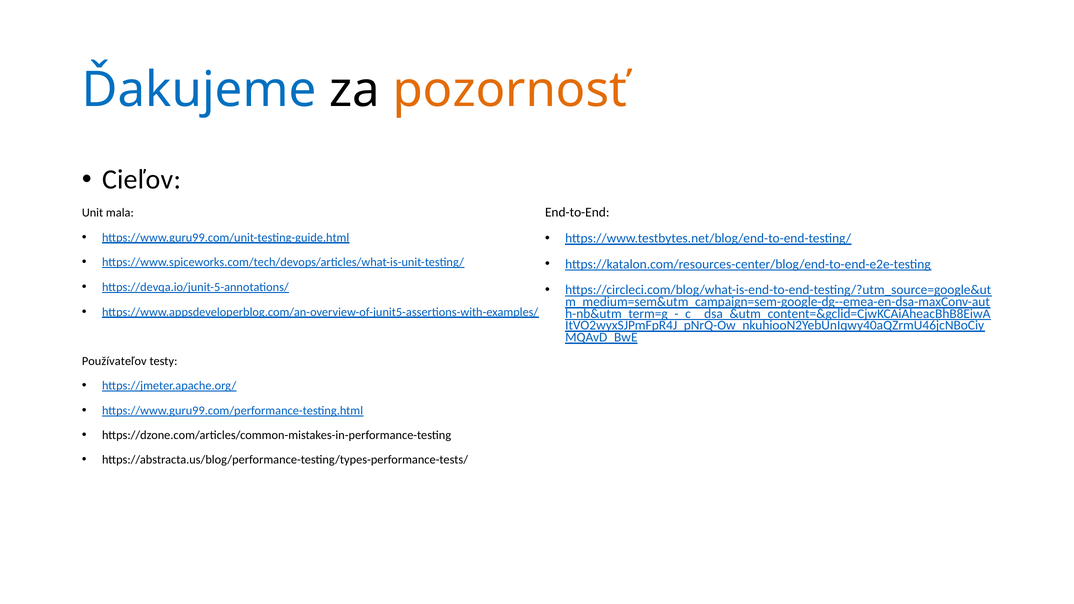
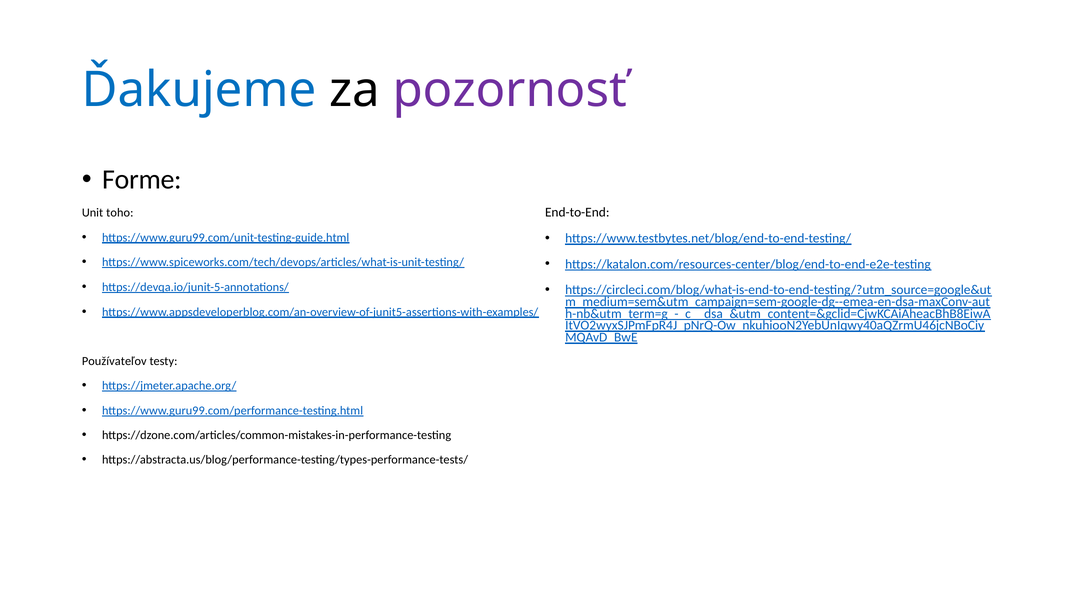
pozornosť colour: orange -> purple
Cieľov: Cieľov -> Forme
mala: mala -> toho
